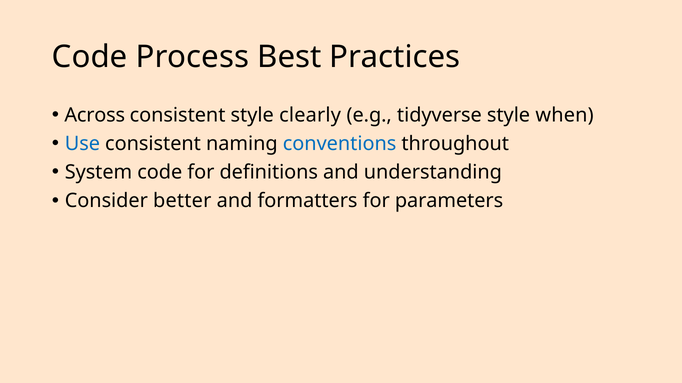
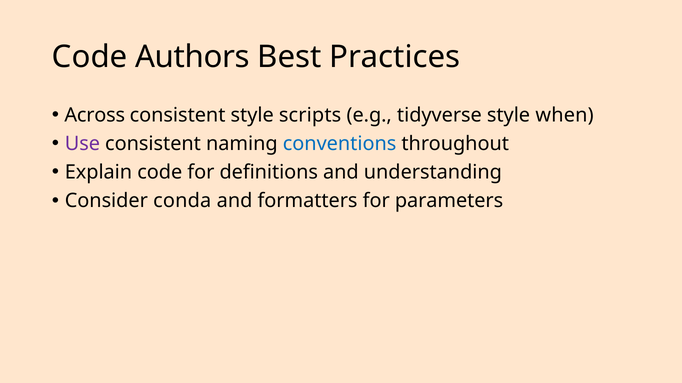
Process: Process -> Authors
clearly: clearly -> scripts
Use colour: blue -> purple
System: System -> Explain
better: better -> conda
